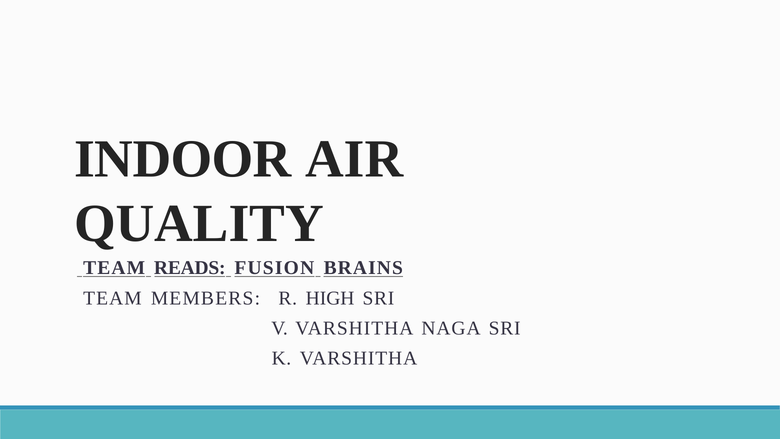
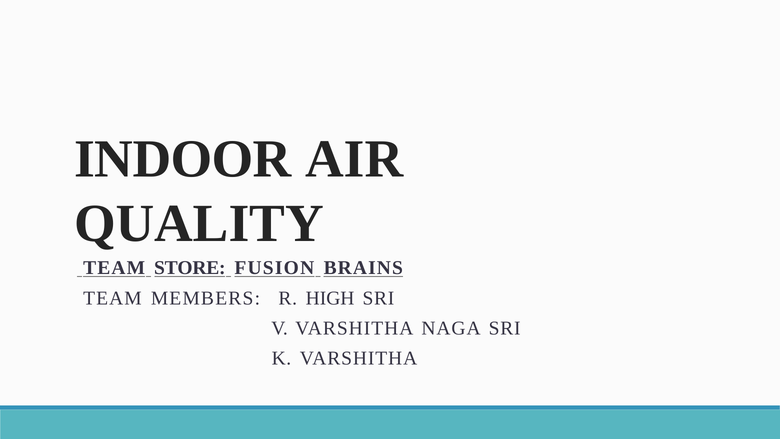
READS: READS -> STORE
